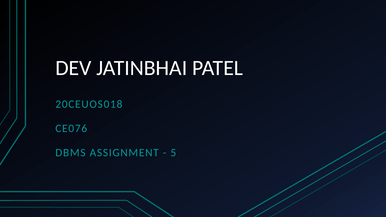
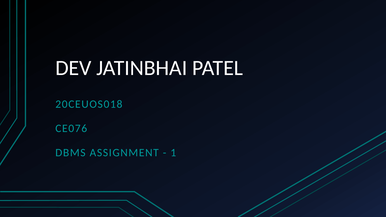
5: 5 -> 1
